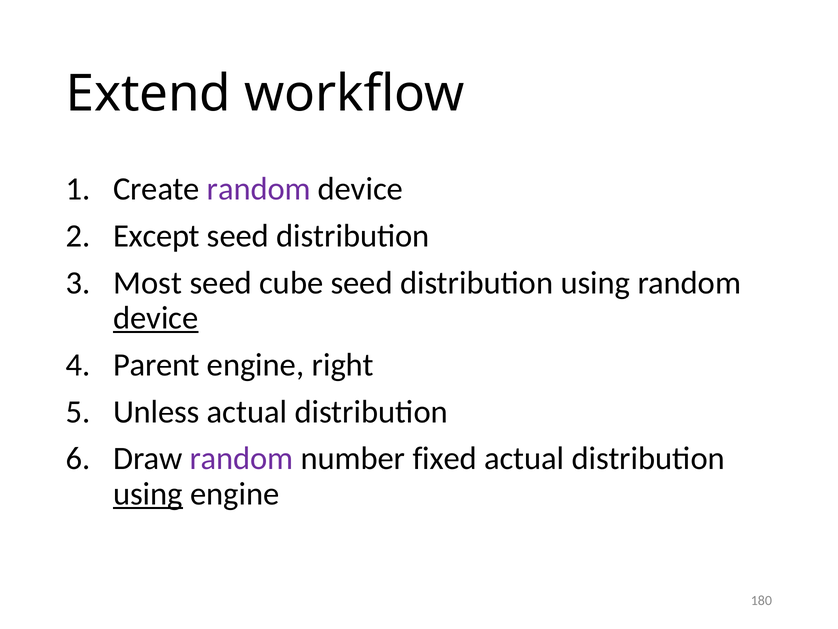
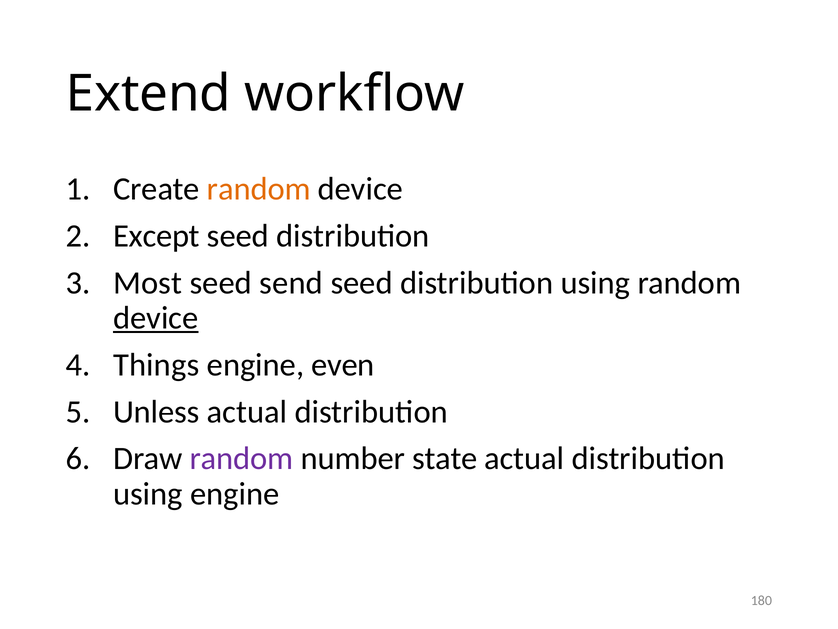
random at (259, 189) colour: purple -> orange
cube: cube -> send
Parent: Parent -> Things
right: right -> even
fixed: fixed -> state
using at (148, 494) underline: present -> none
